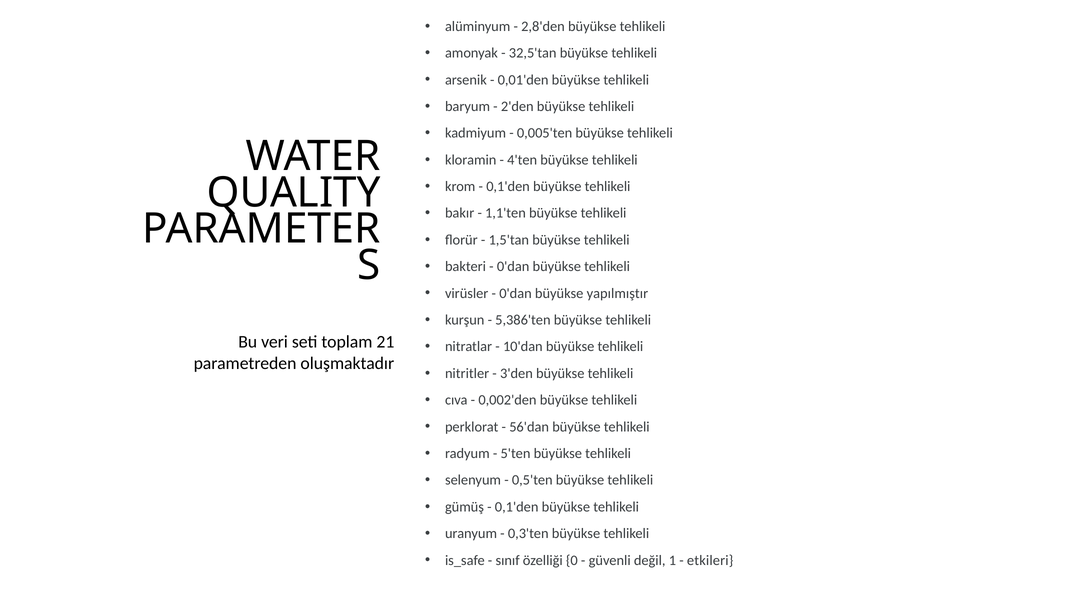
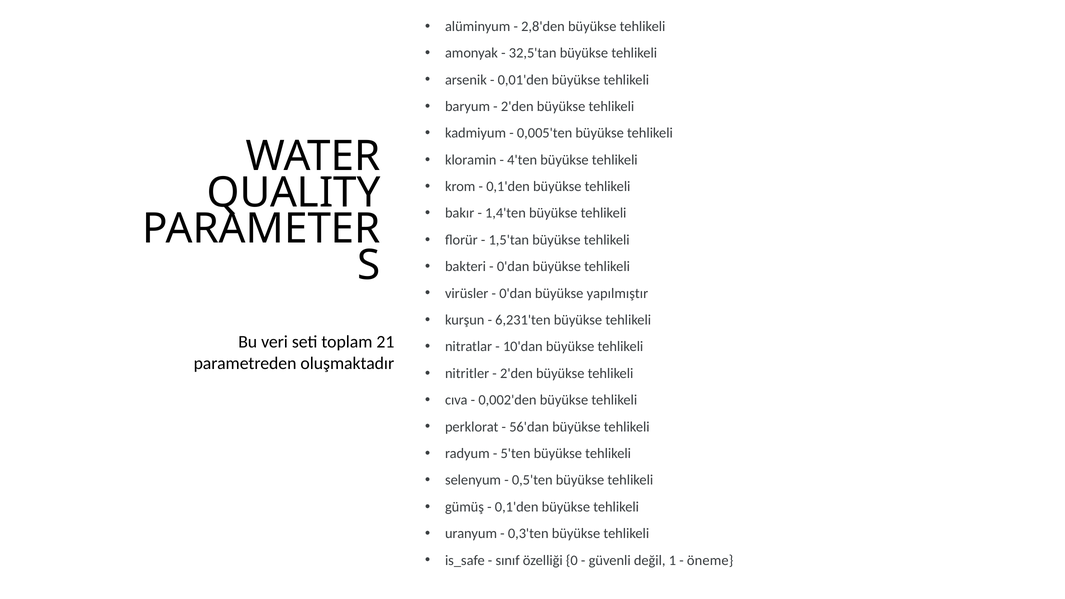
1,1'ten: 1,1'ten -> 1,4'ten
5,386'ten: 5,386'ten -> 6,231'ten
3'den at (516, 373): 3'den -> 2'den
etkileri: etkileri -> öneme
